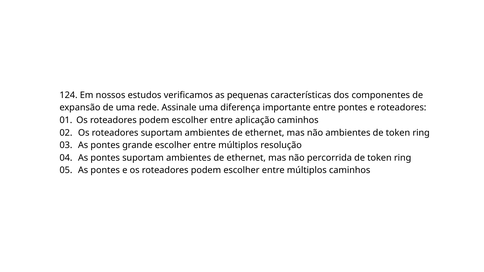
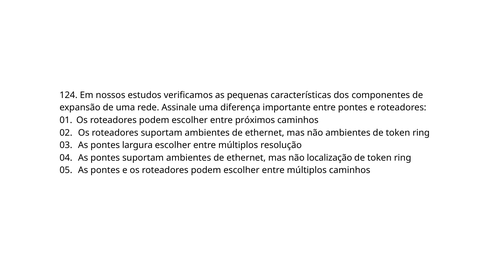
aplicação: aplicação -> próximos
grande: grande -> largura
percorrida: percorrida -> localização
